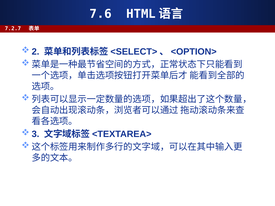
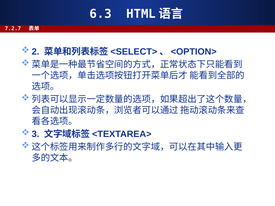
7.6: 7.6 -> 6.3
